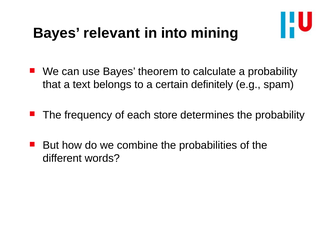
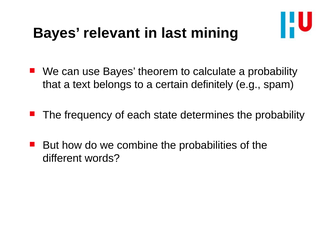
into: into -> last
store: store -> state
